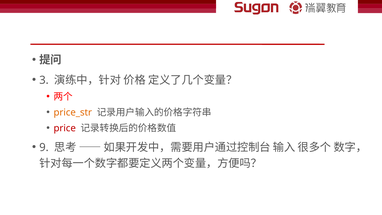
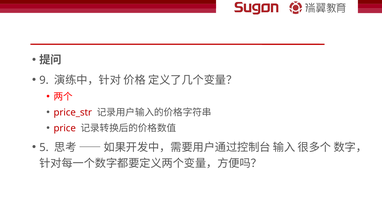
3: 3 -> 9
price_str colour: orange -> red
9: 9 -> 5
